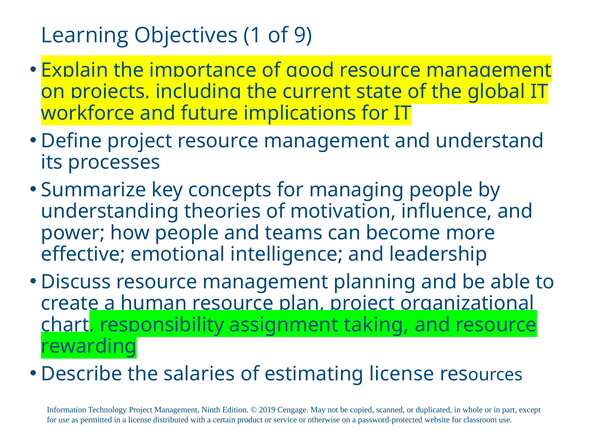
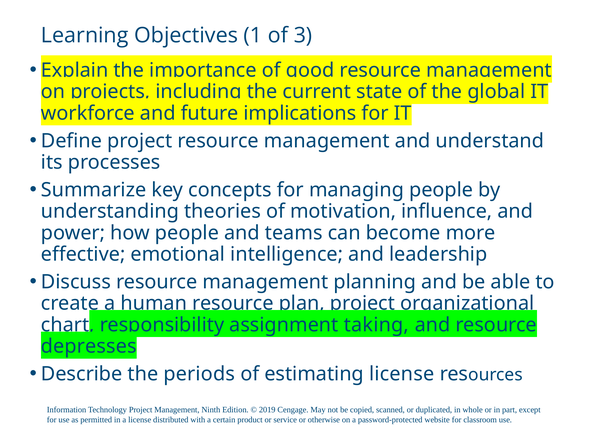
9: 9 -> 3
rewarding: rewarding -> depresses
salaries: salaries -> periods
